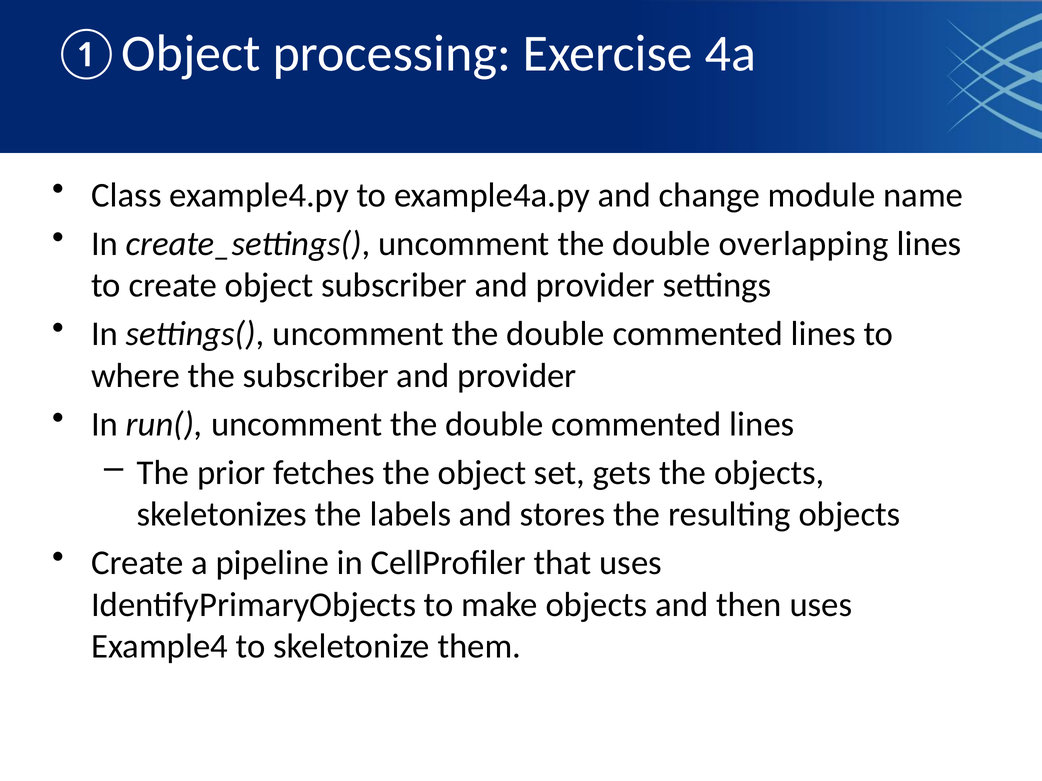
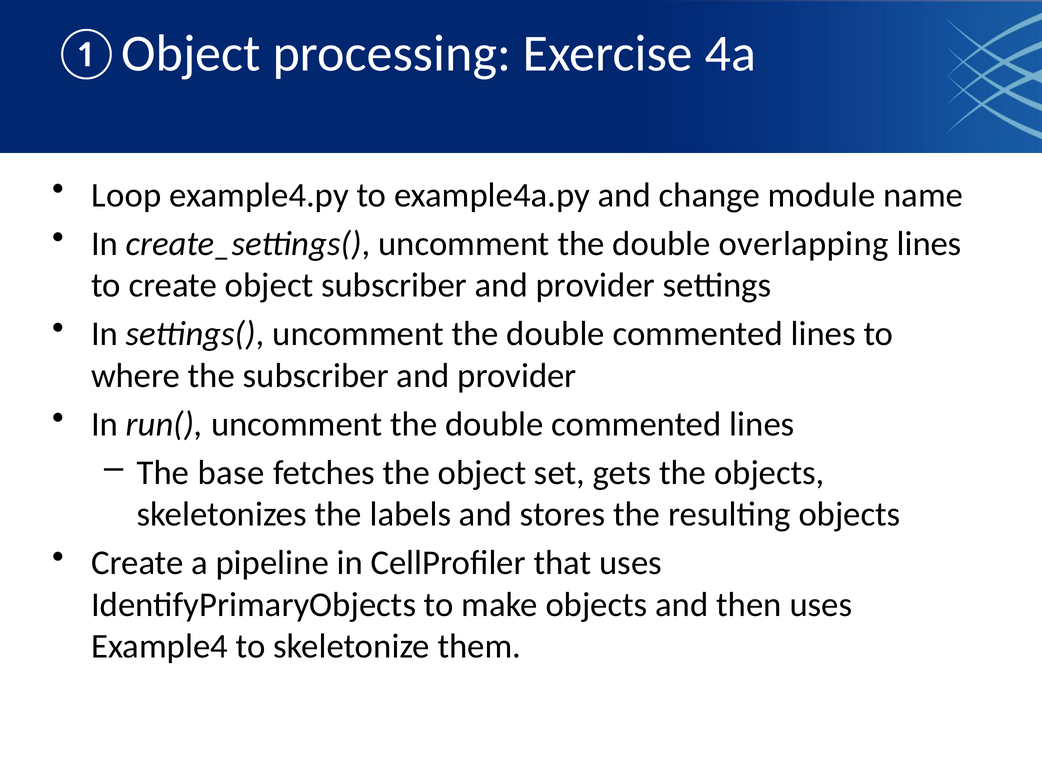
Class: Class -> Loop
prior: prior -> base
